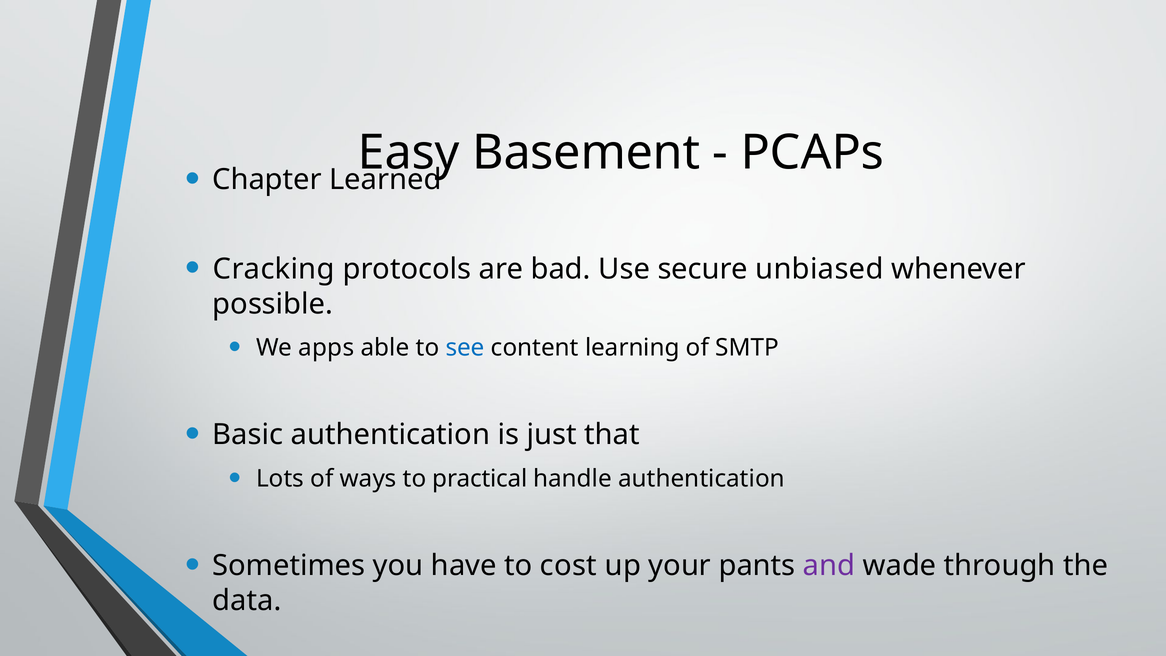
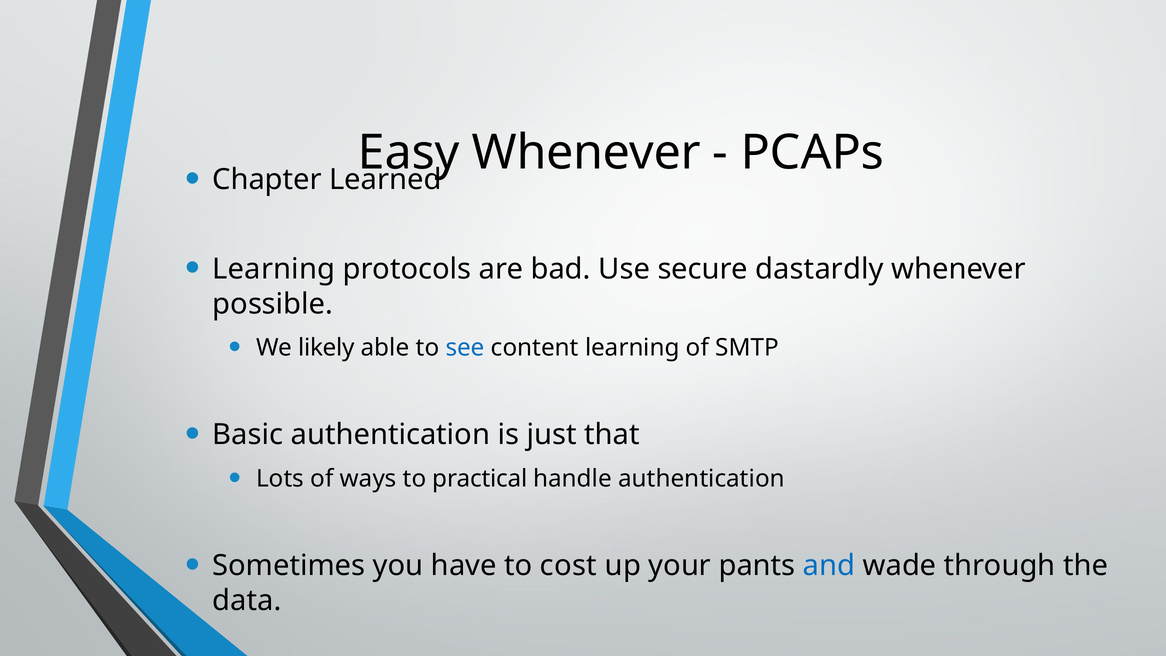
Basement at (586, 153): Basement -> Whenever
Cracking at (274, 269): Cracking -> Learning
unbiased: unbiased -> dastardly
apps: apps -> likely
and colour: purple -> blue
